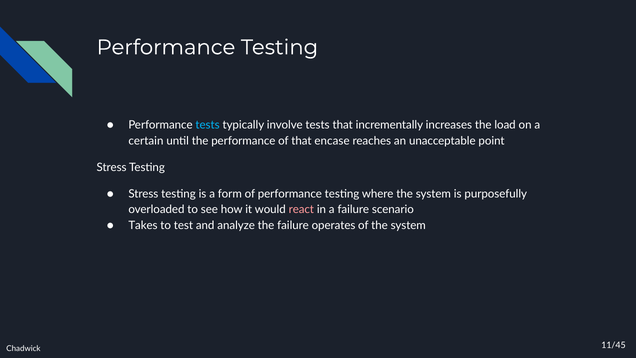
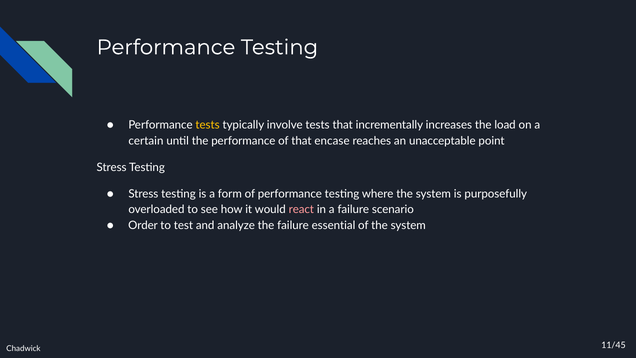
tests at (208, 125) colour: light blue -> yellow
Takes: Takes -> Order
operates: operates -> essential
